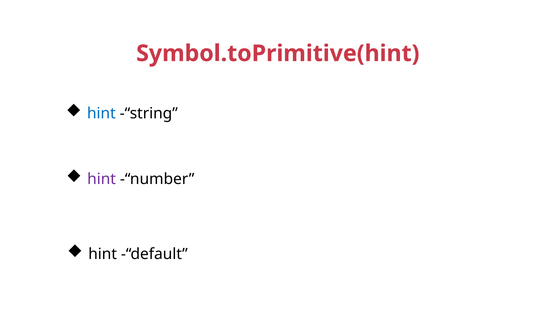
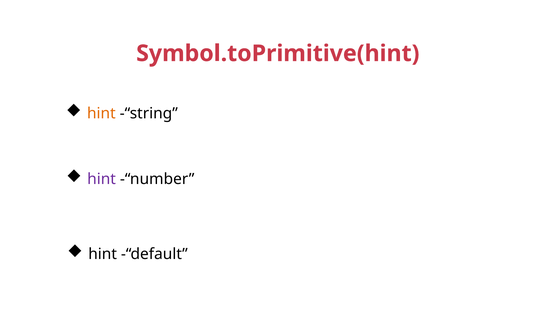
hint at (101, 113) colour: blue -> orange
